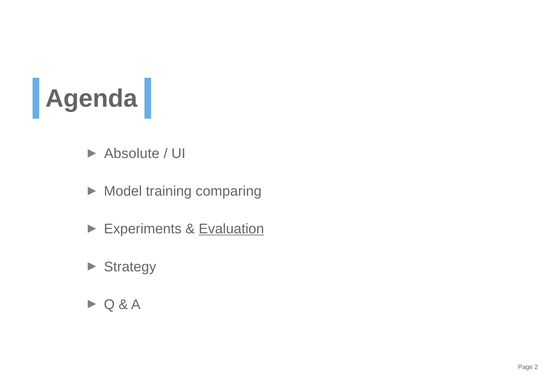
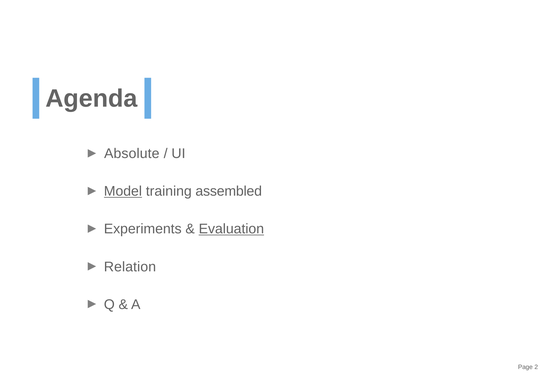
Model underline: none -> present
comparing: comparing -> assembled
Strategy: Strategy -> Relation
